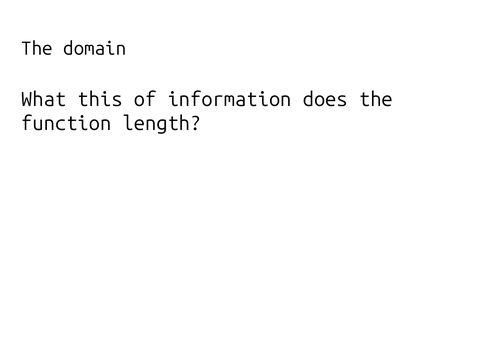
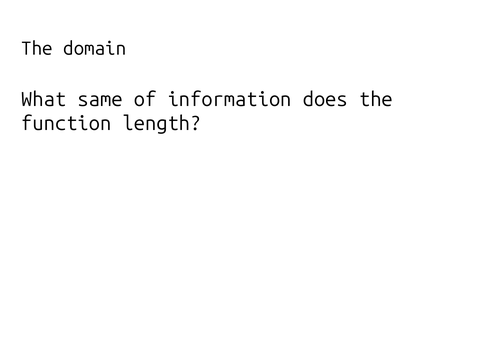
this: this -> same
